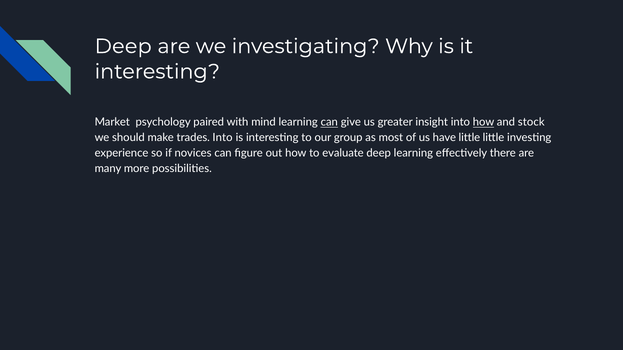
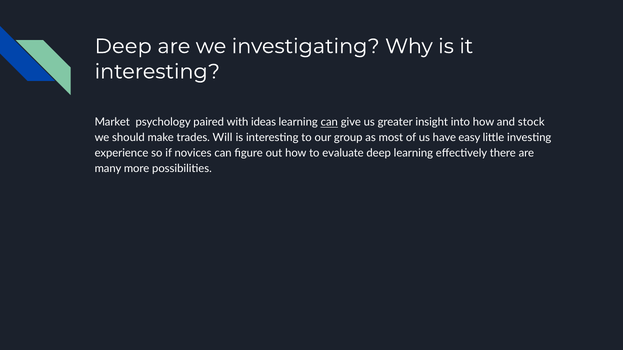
mind: mind -> ideas
how at (484, 122) underline: present -> none
trades Into: Into -> Will
have little: little -> easy
